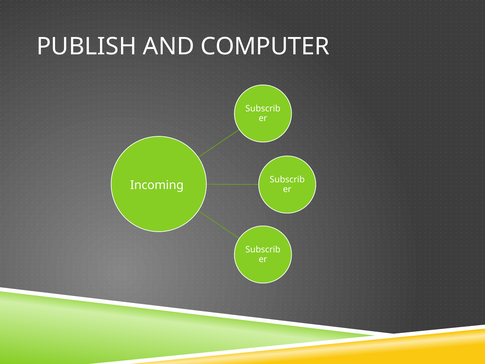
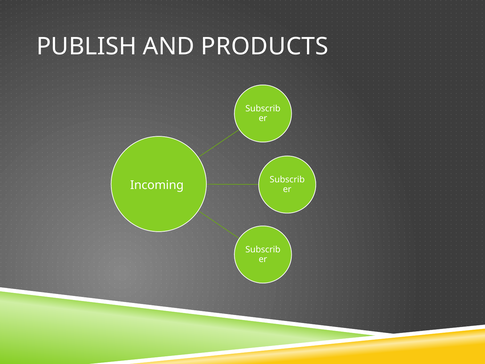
COMPUTER: COMPUTER -> PRODUCTS
